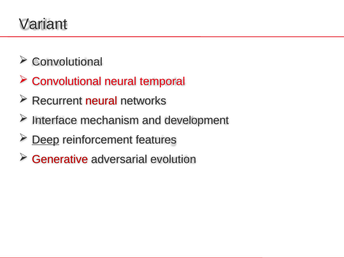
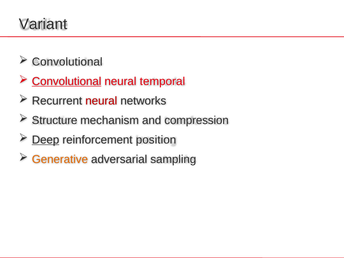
Convolutional at (67, 81) underline: none -> present
Interface: Interface -> Structure
development: development -> compression
features: features -> position
Generative colour: red -> orange
evolution: evolution -> sampling
